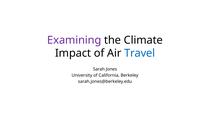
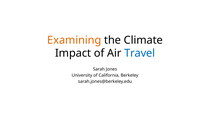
Examining colour: purple -> orange
